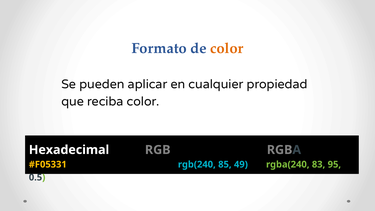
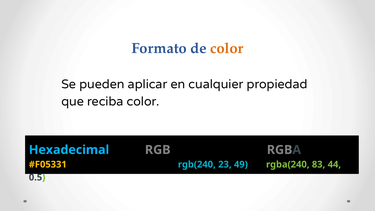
Hexadecimal colour: white -> light blue
85: 85 -> 23
95: 95 -> 44
